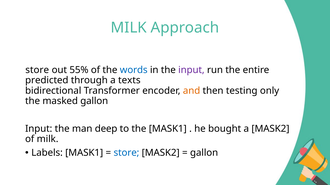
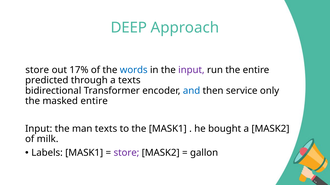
MILK at (129, 28): MILK -> DEEP
55%: 55% -> 17%
and colour: orange -> blue
testing: testing -> service
masked gallon: gallon -> entire
man deep: deep -> texts
store at (126, 153) colour: blue -> purple
